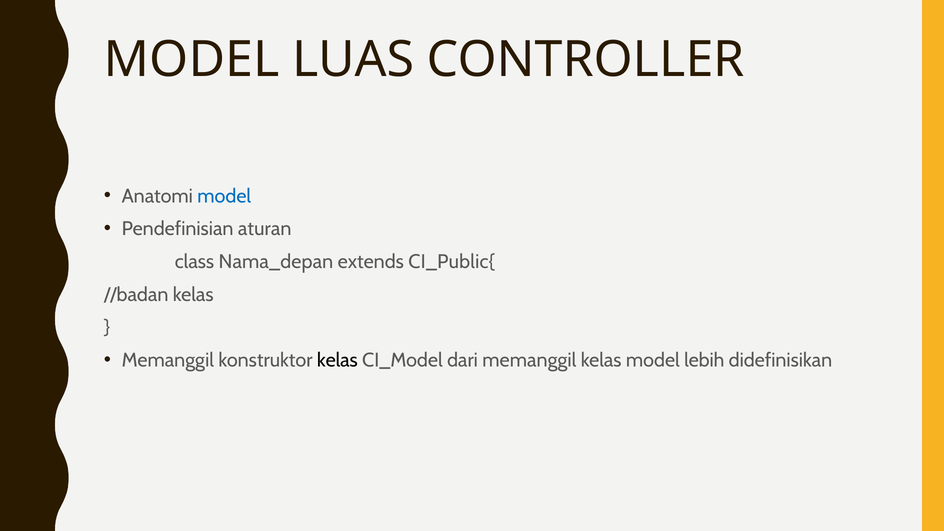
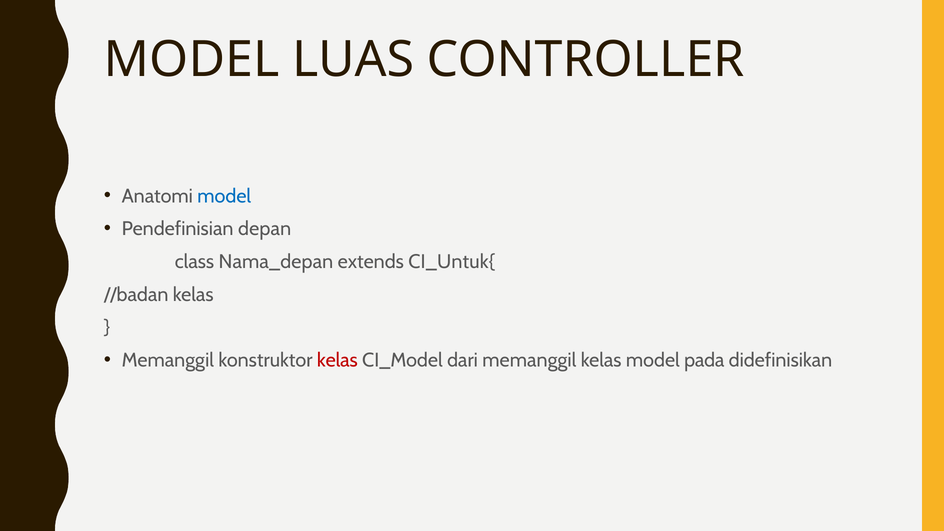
aturan: aturan -> depan
CI_Public{: CI_Public{ -> CI_Untuk{
kelas at (337, 360) colour: black -> red
lebih: lebih -> pada
